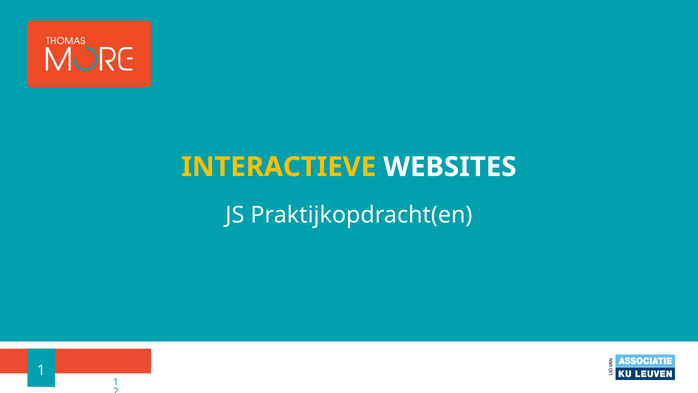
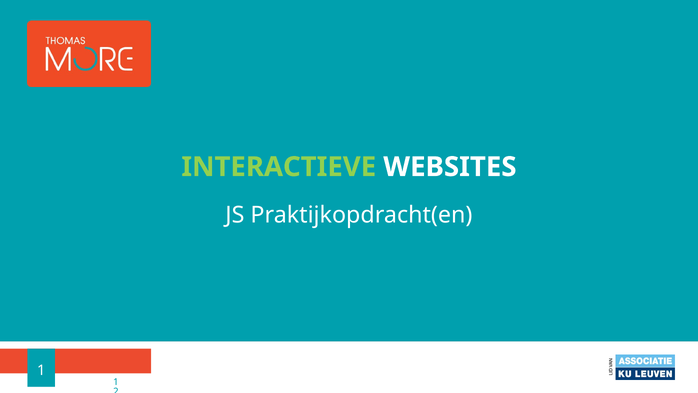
INTERACTIEVE colour: yellow -> light green
